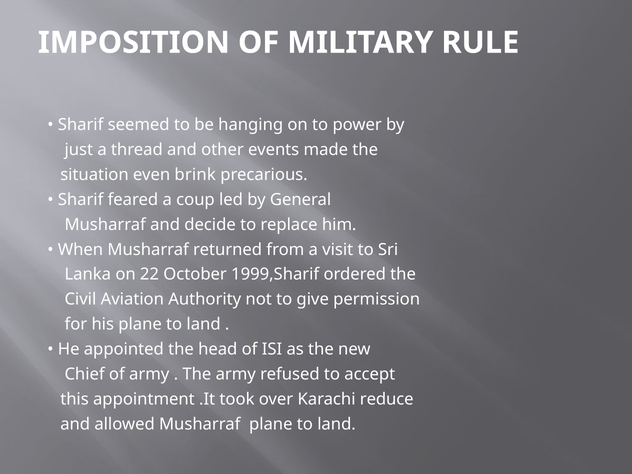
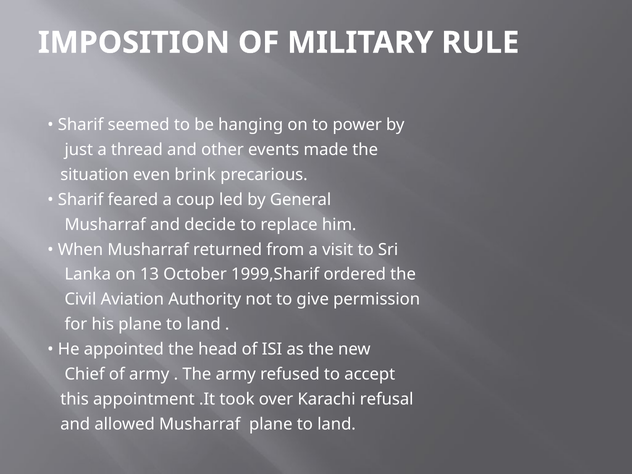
22: 22 -> 13
reduce: reduce -> refusal
